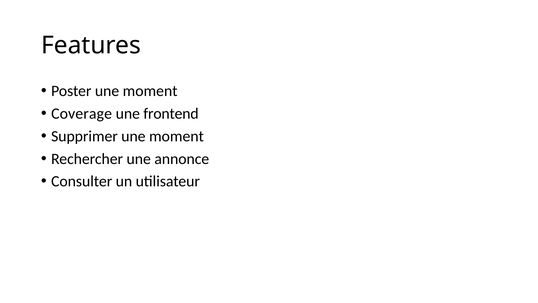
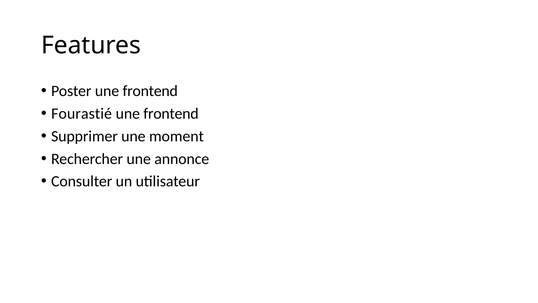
Poster une moment: moment -> frontend
Coverage: Coverage -> Fourastié
